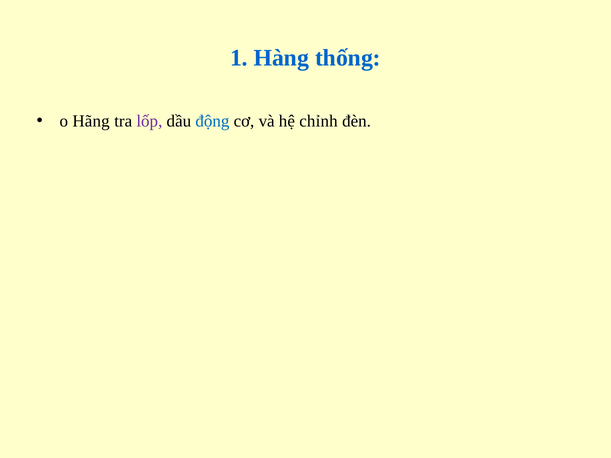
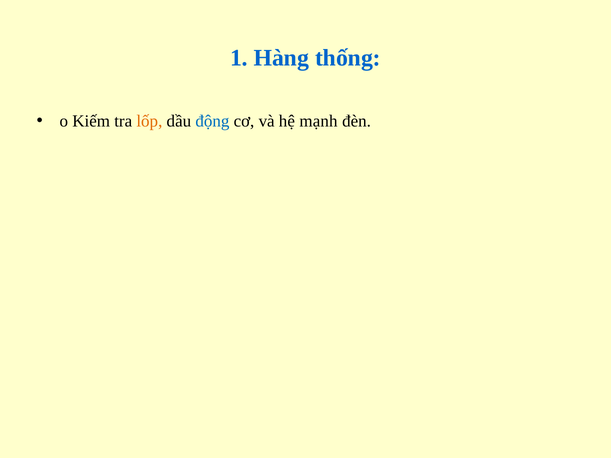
Hãng: Hãng -> Kiếm
lốp colour: purple -> orange
chỉnh: chỉnh -> mạnh
